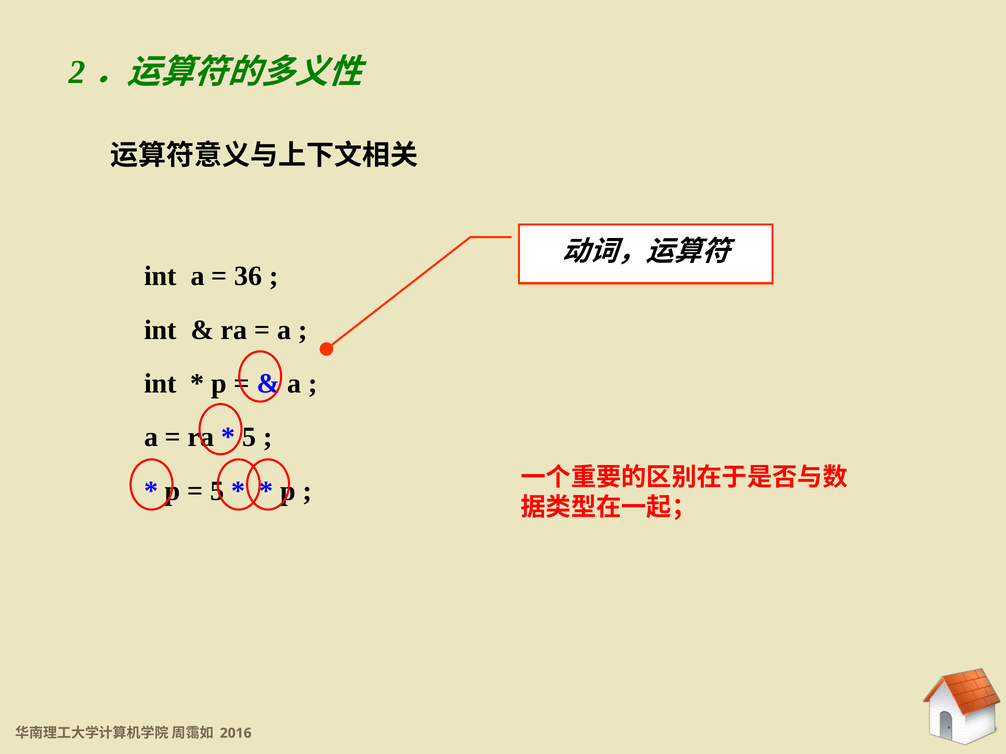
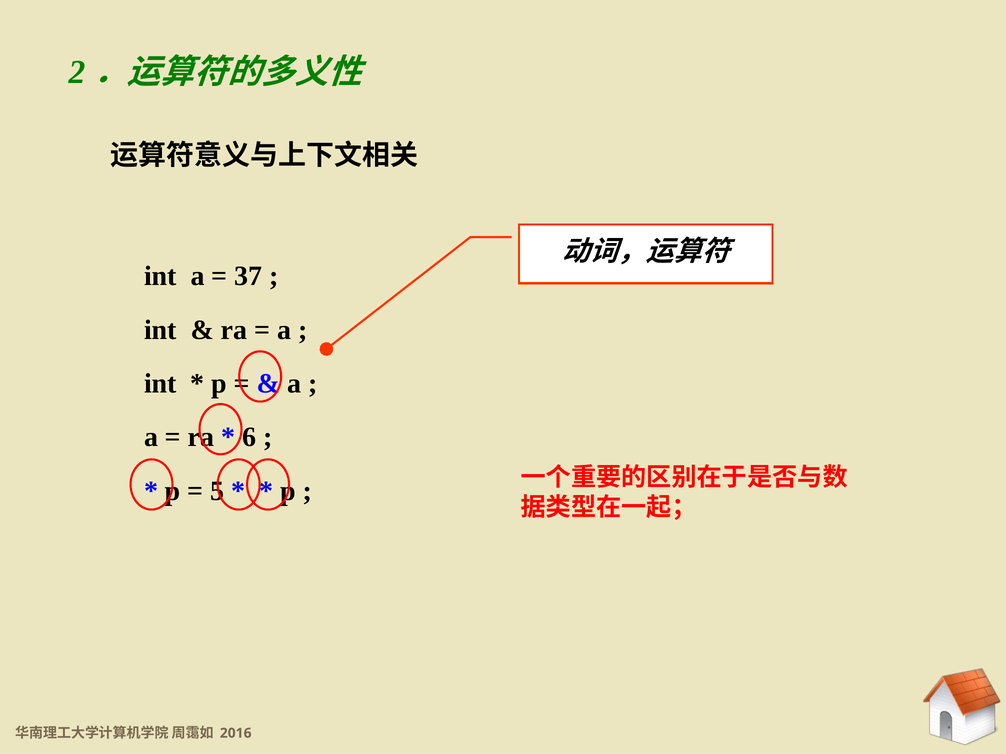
36: 36 -> 37
5 at (249, 437): 5 -> 6
